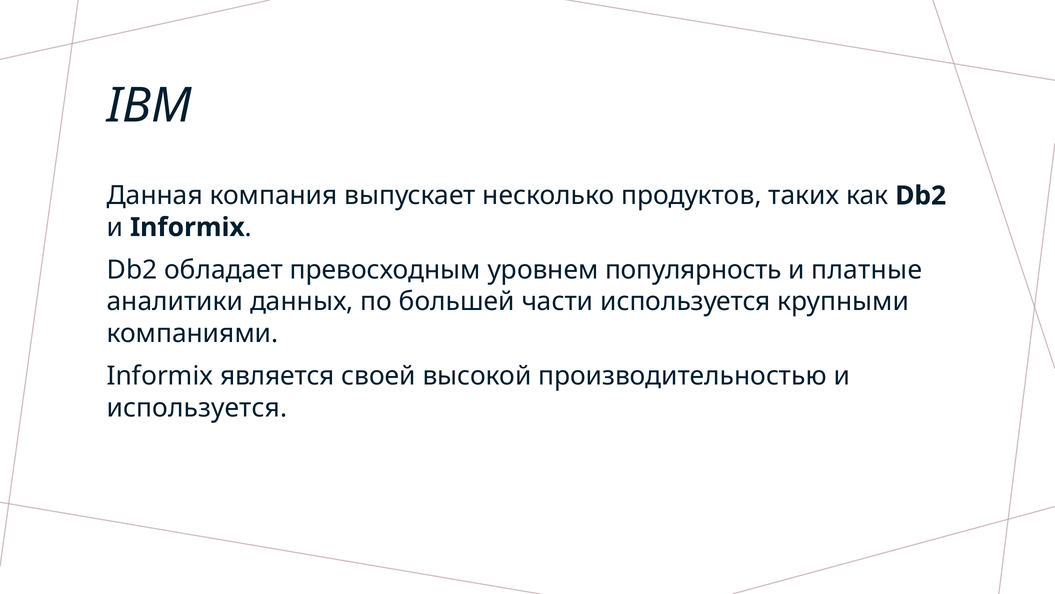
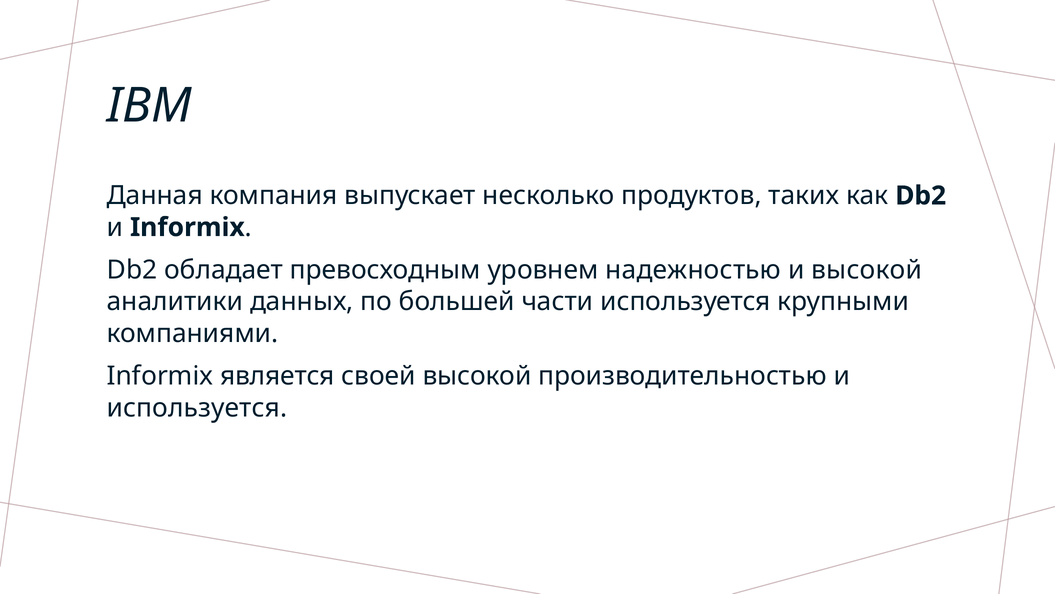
популярность: популярность -> надежностью
и платные: платные -> высокой
